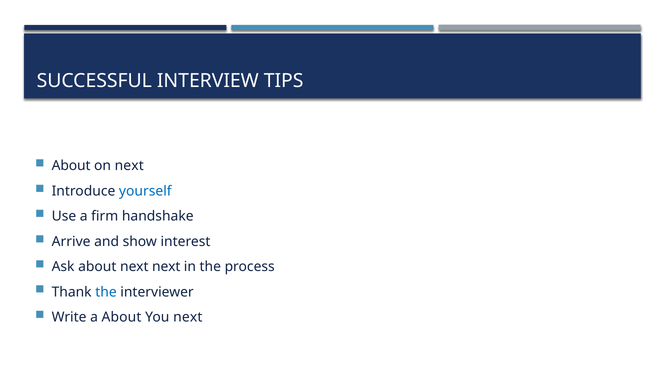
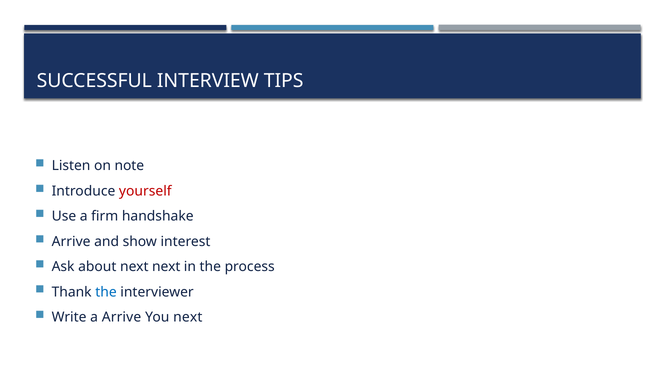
About at (71, 166): About -> Listen
on next: next -> note
yourself colour: blue -> red
a About: About -> Arrive
